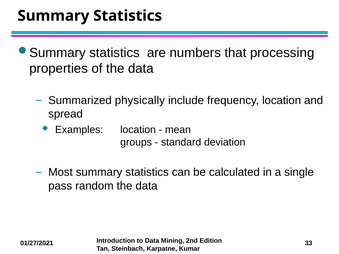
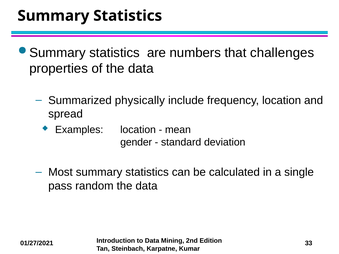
processing: processing -> challenges
groups: groups -> gender
